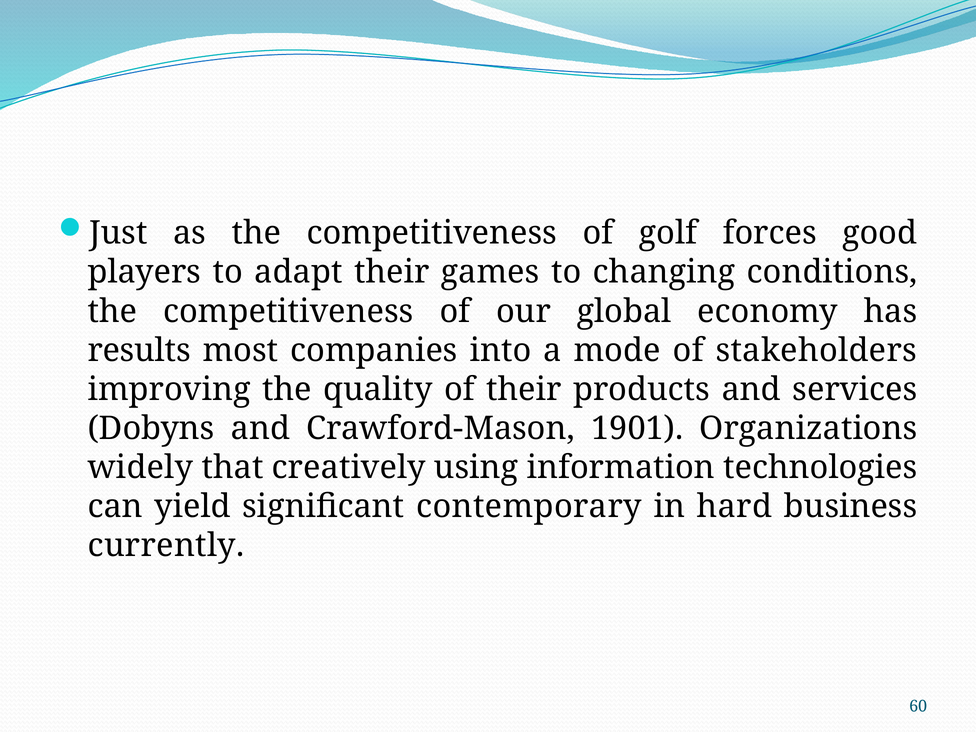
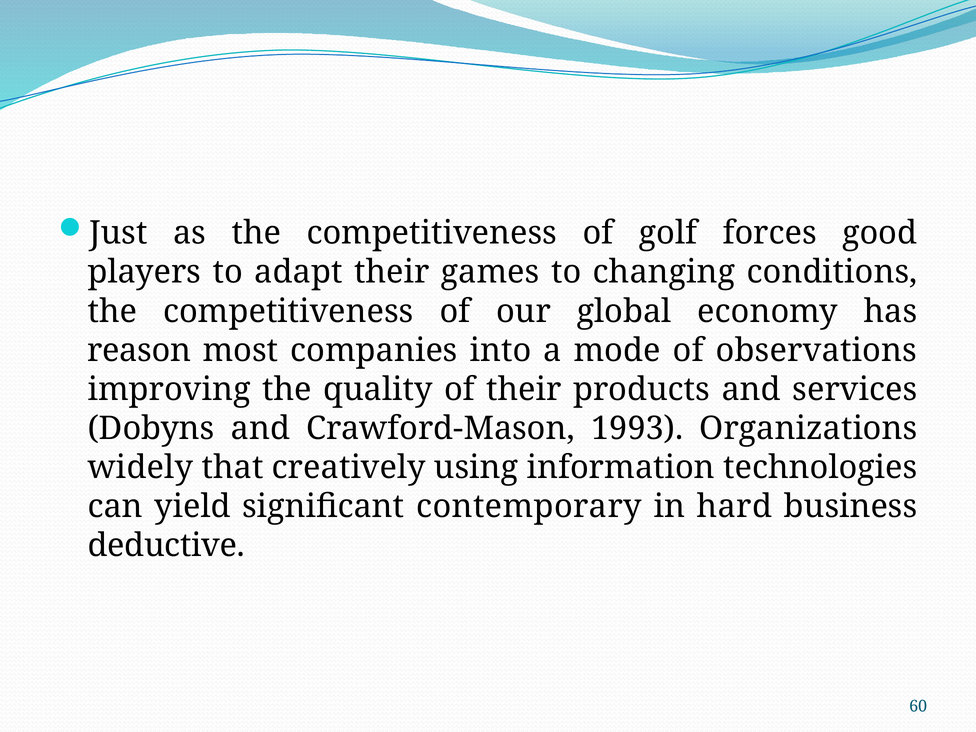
results: results -> reason
stakeholders: stakeholders -> observations
1901: 1901 -> 1993
currently: currently -> deductive
